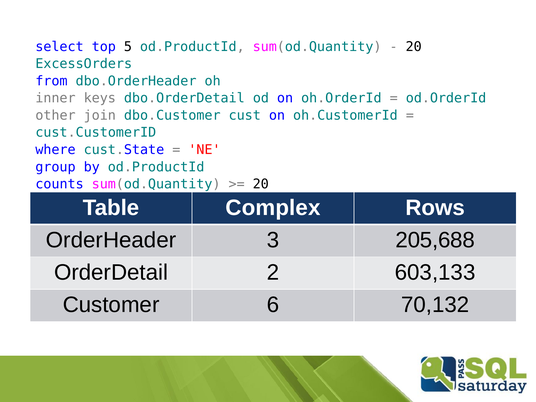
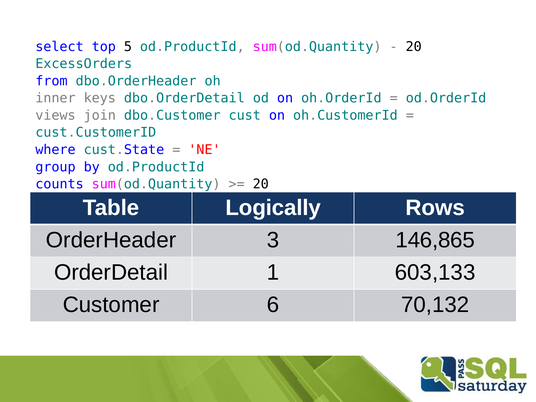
other: other -> views
Complex: Complex -> Logically
205,688: 205,688 -> 146,865
2: 2 -> 1
